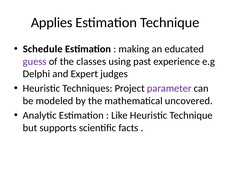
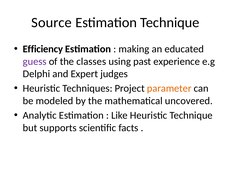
Applies: Applies -> Source
Schedule: Schedule -> Efficiency
parameter colour: purple -> orange
